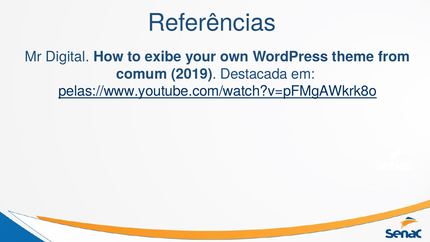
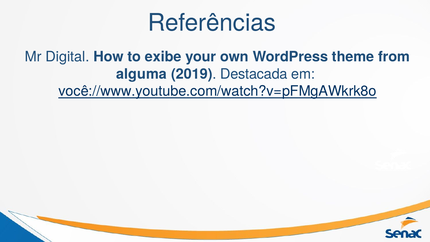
comum: comum -> alguma
pelas://www.youtube.com/watch?v=pFMgAWkrk8o: pelas://www.youtube.com/watch?v=pFMgAWkrk8o -> você://www.youtube.com/watch?v=pFMgAWkrk8o
